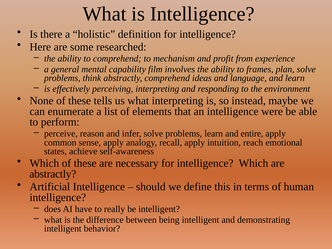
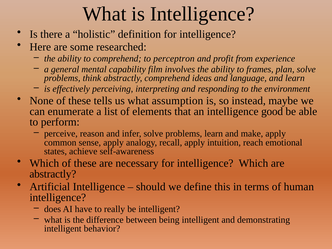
mechanism: mechanism -> perceptron
what interpreting: interpreting -> assumption
were: were -> good
entire: entire -> make
